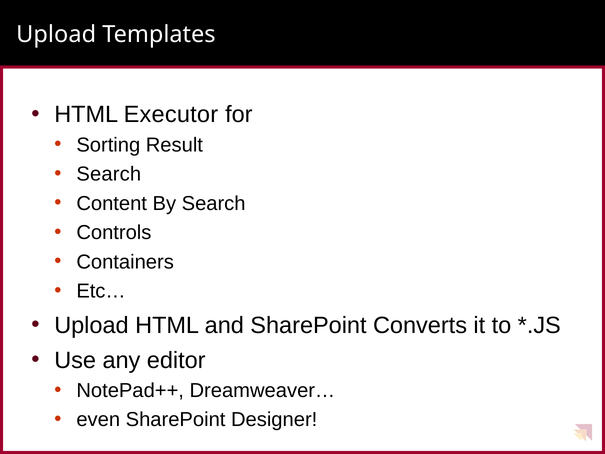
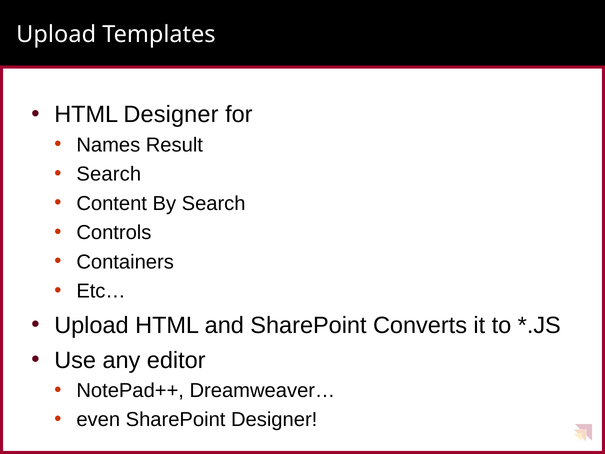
HTML Executor: Executor -> Designer
Sorting: Sorting -> Names
